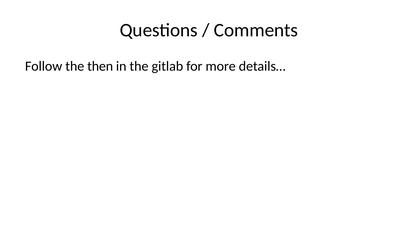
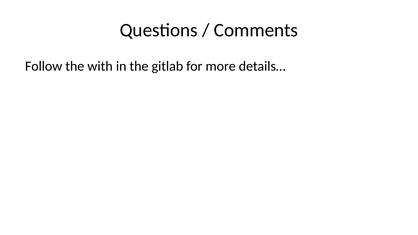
then: then -> with
